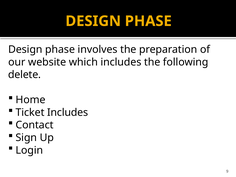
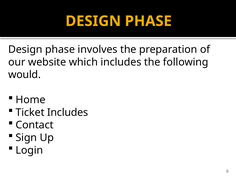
delete: delete -> would
